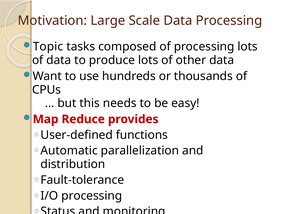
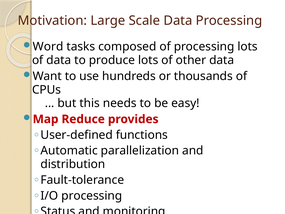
Topic: Topic -> Word
